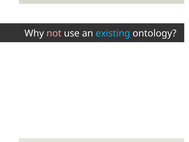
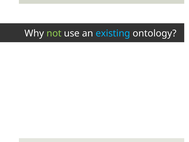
not colour: pink -> light green
